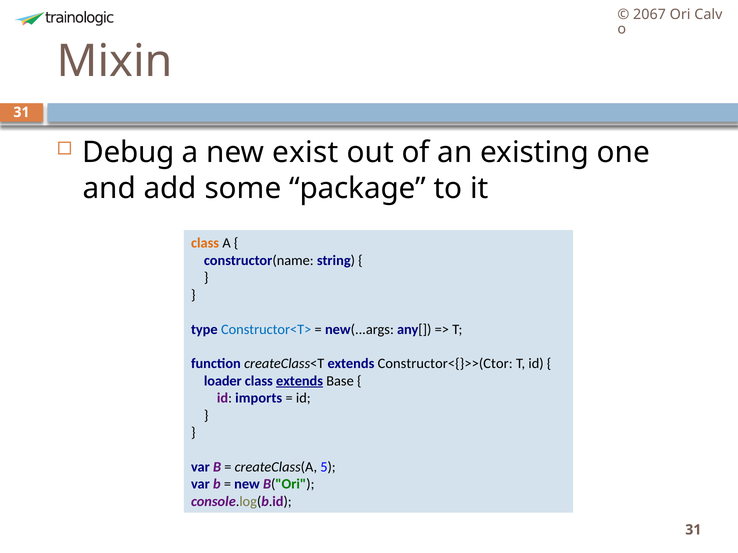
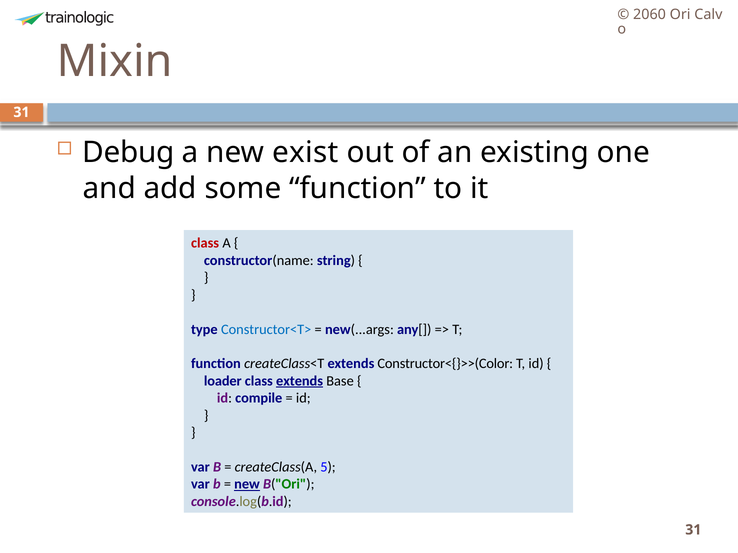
2067: 2067 -> 2060
some package: package -> function
class at (205, 243) colour: orange -> red
Constructor<{}>>(Ctor: Constructor<{}>>(Ctor -> Constructor<{}>>(Color
imports: imports -> compile
new at (247, 485) underline: none -> present
